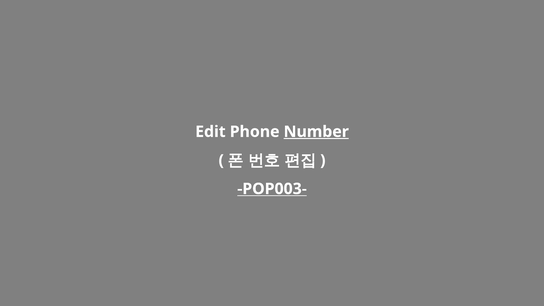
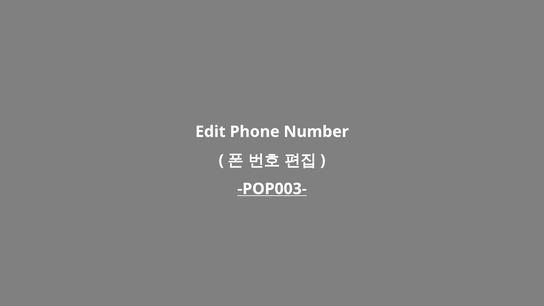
Number underline: present -> none
